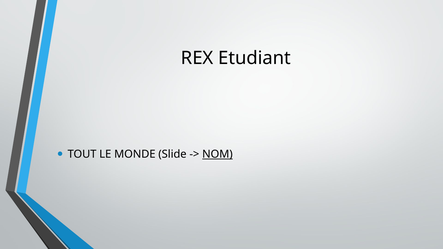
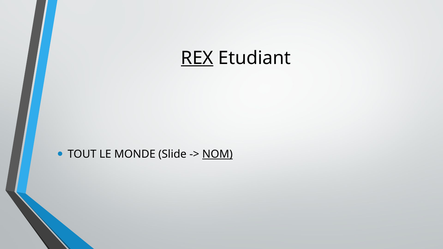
REX underline: none -> present
